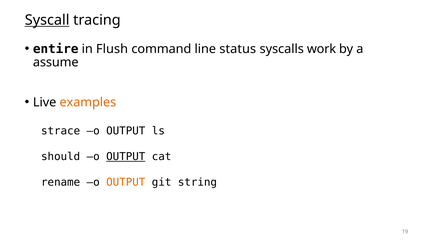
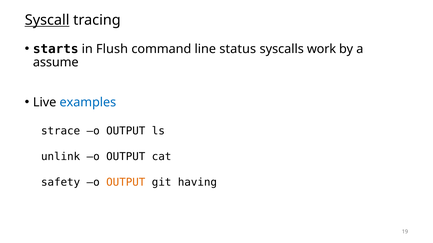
entire: entire -> starts
examples colour: orange -> blue
should: should -> unlink
OUTPUT at (126, 157) underline: present -> none
rename: rename -> safety
string: string -> having
